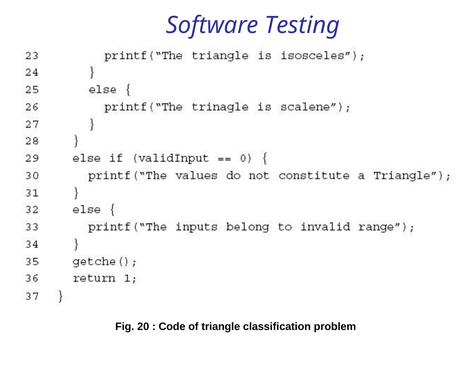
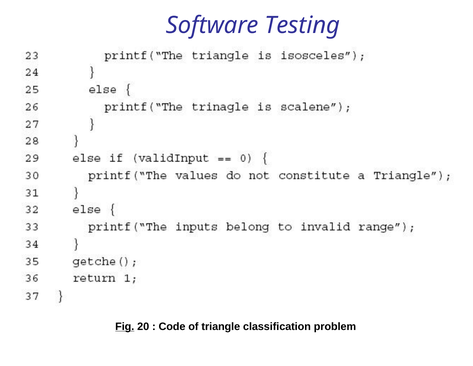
Fig underline: none -> present
